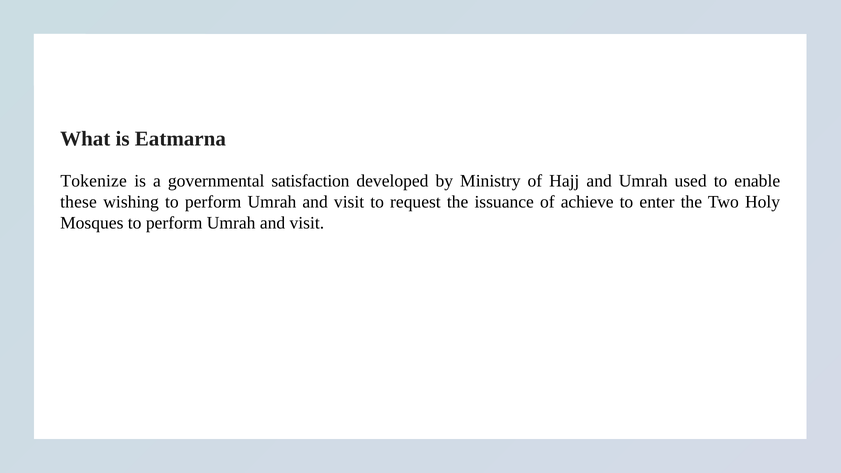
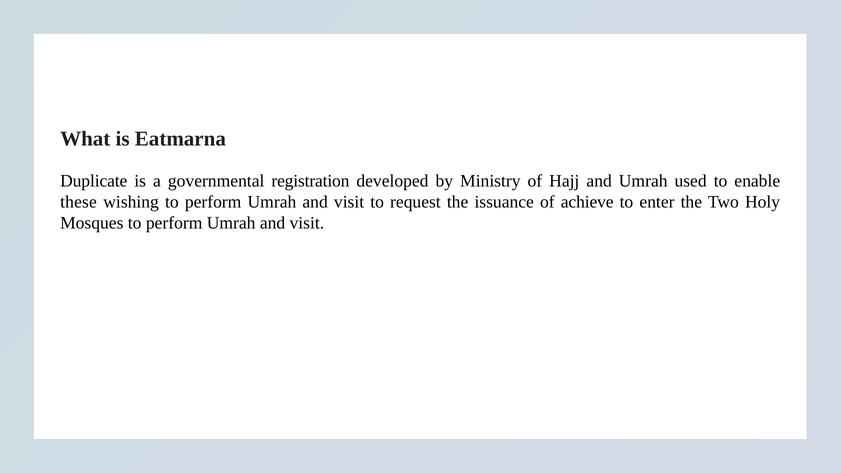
Tokenize: Tokenize -> Duplicate
satisfaction: satisfaction -> registration
